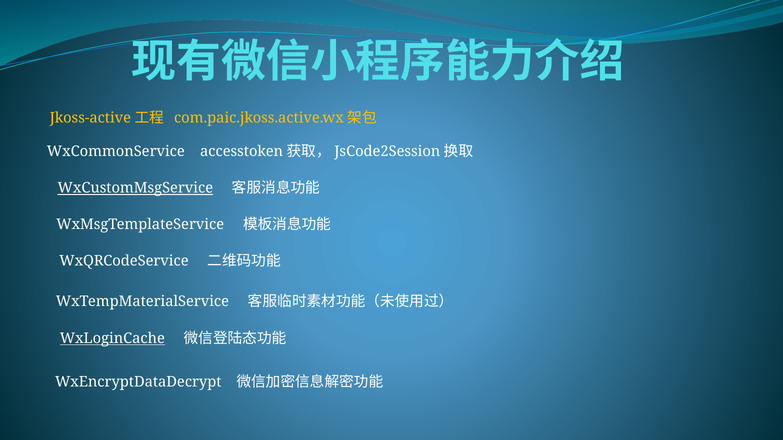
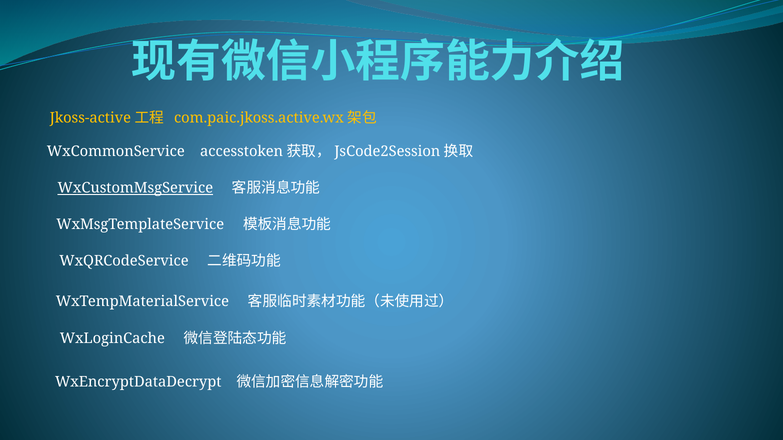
WxLoginCache underline: present -> none
